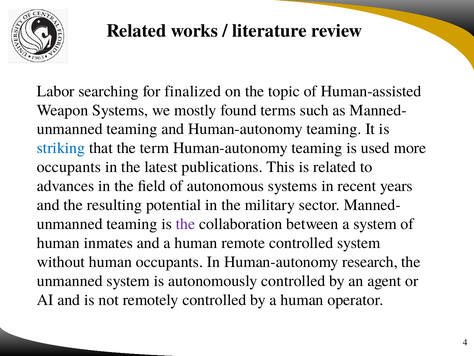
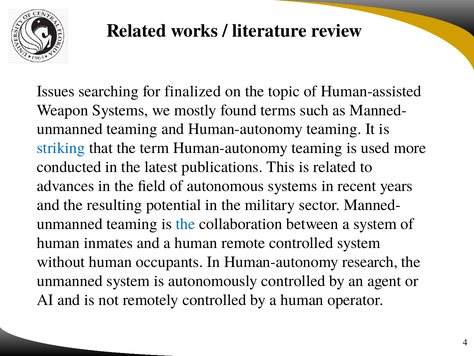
Labor: Labor -> Issues
occupants at (69, 167): occupants -> conducted
the at (185, 224) colour: purple -> blue
